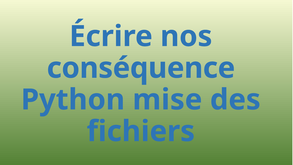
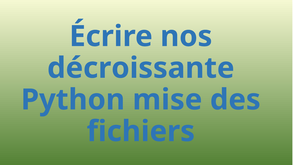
conséquence: conséquence -> décroissante
